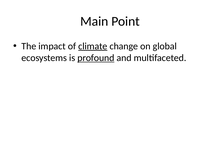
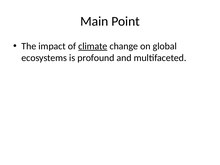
profound underline: present -> none
